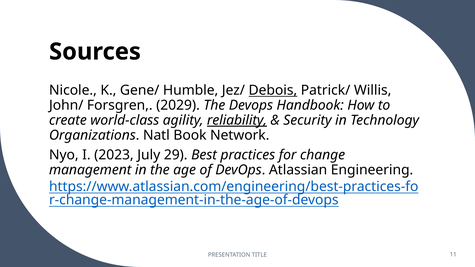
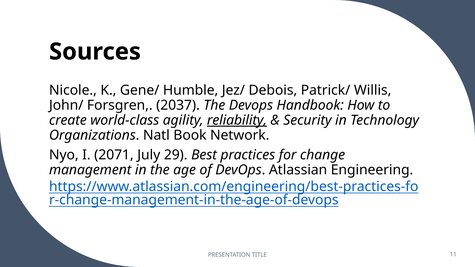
Debois underline: present -> none
2029: 2029 -> 2037
2023: 2023 -> 2071
